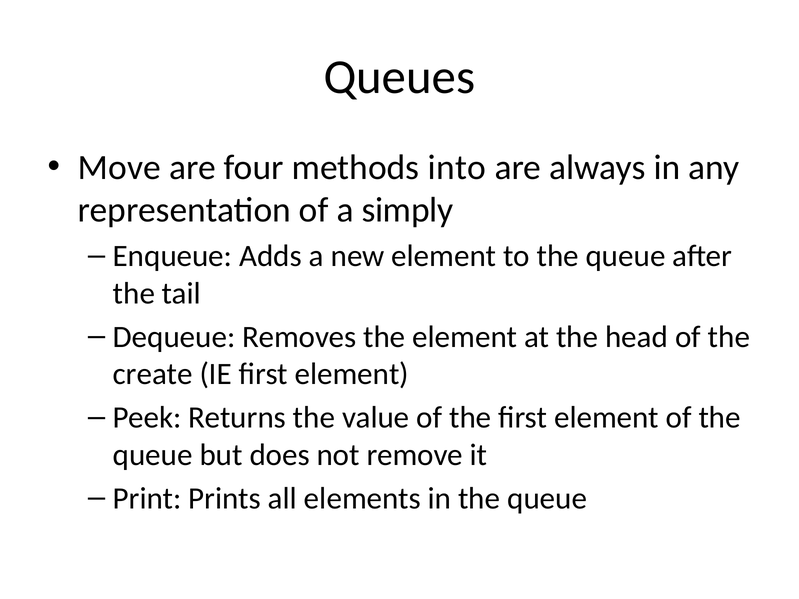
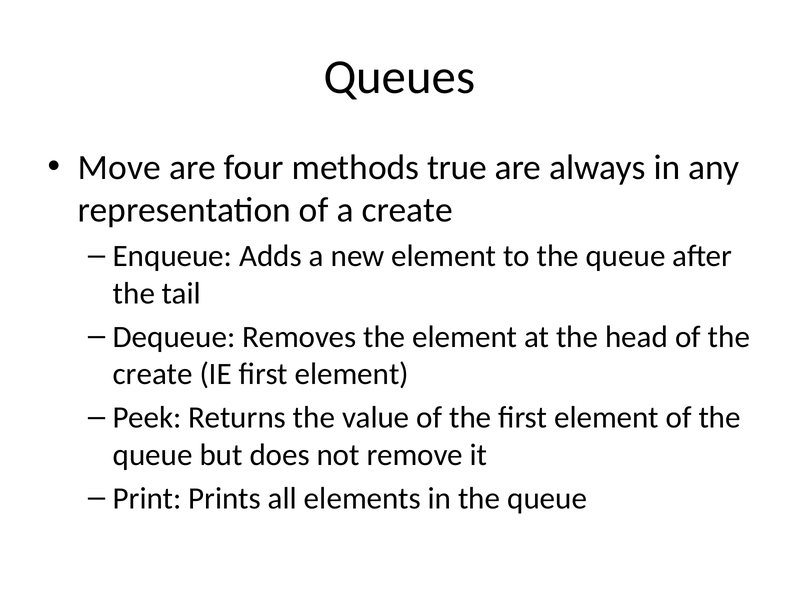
into: into -> true
a simply: simply -> create
